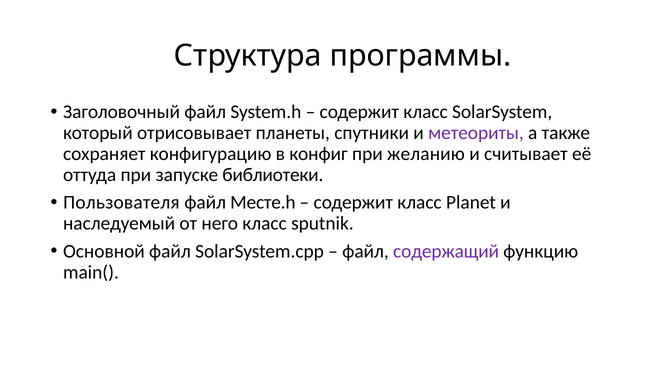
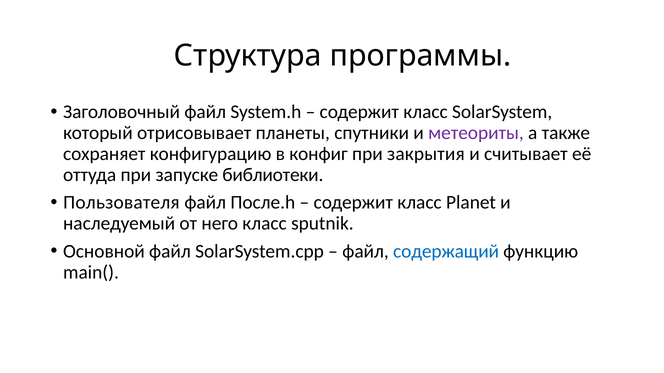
желанию: желанию -> закрытия
Месте.h: Месте.h -> После.h
содержащий colour: purple -> blue
